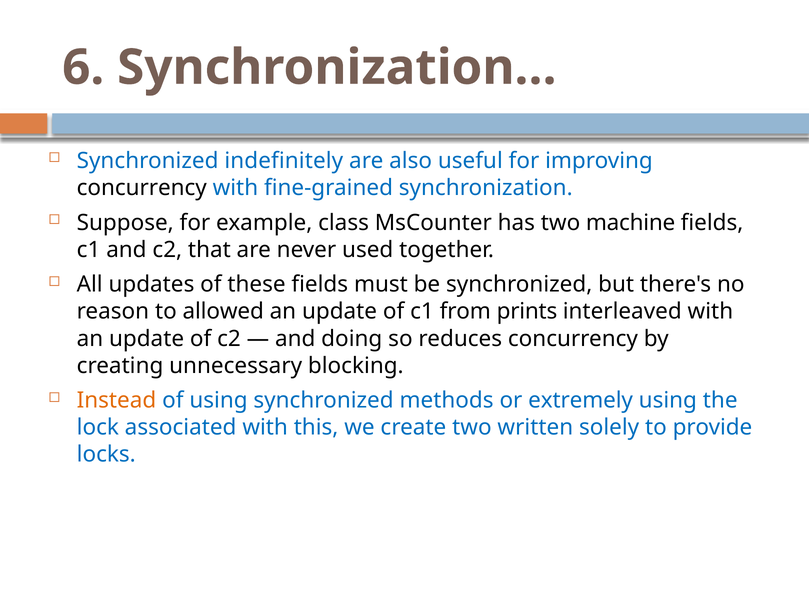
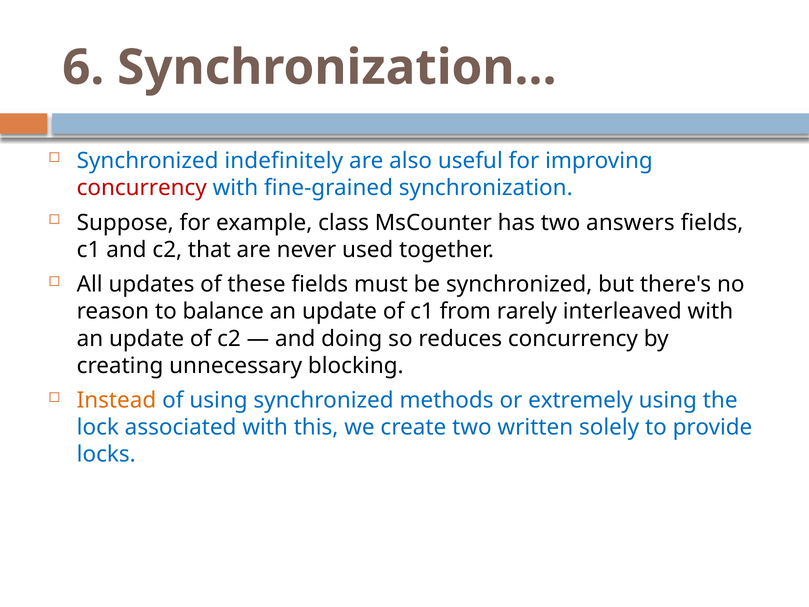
concurrency at (142, 188) colour: black -> red
machine: machine -> answers
allowed: allowed -> balance
prints: prints -> rarely
